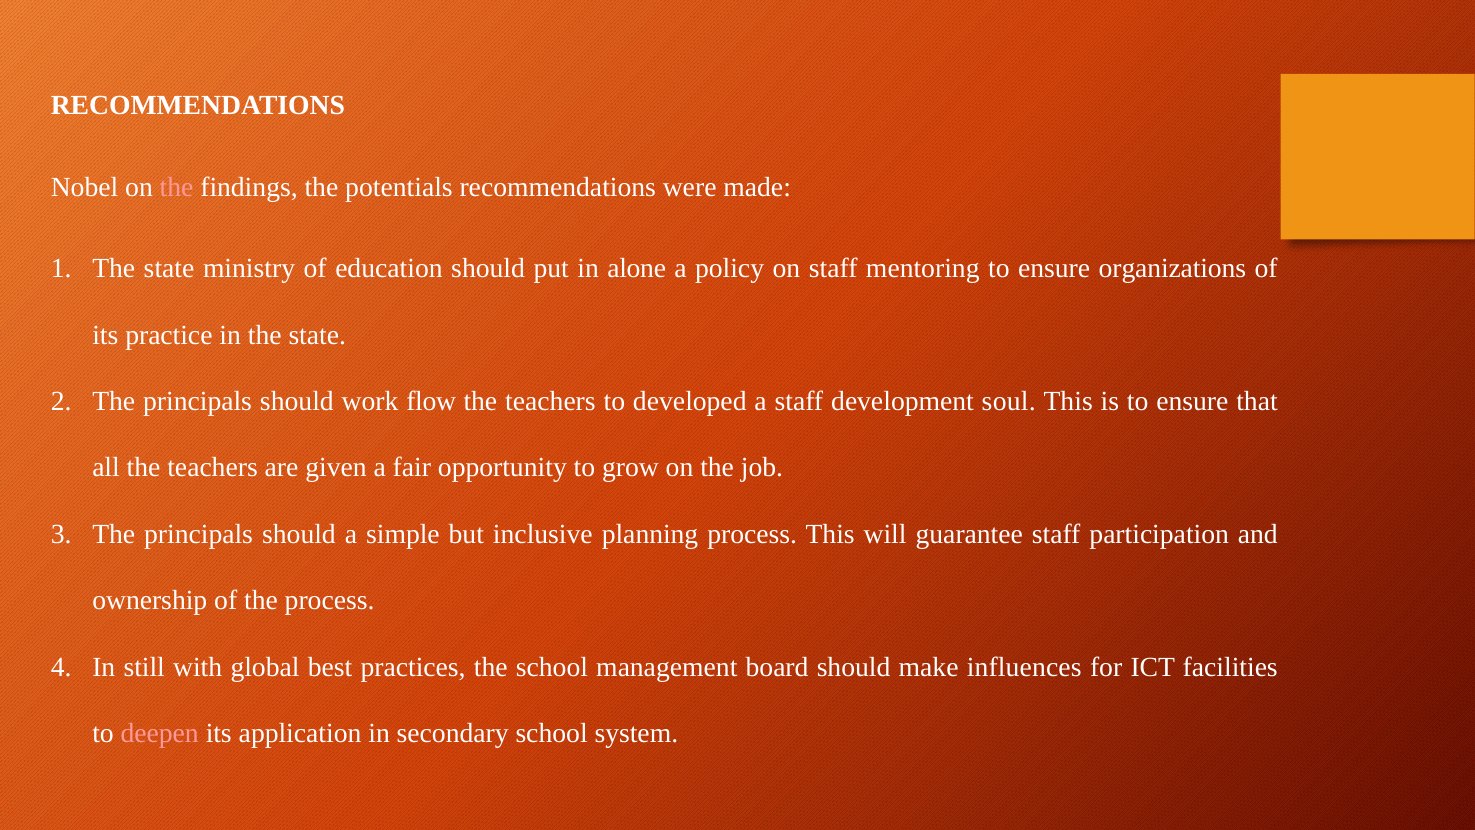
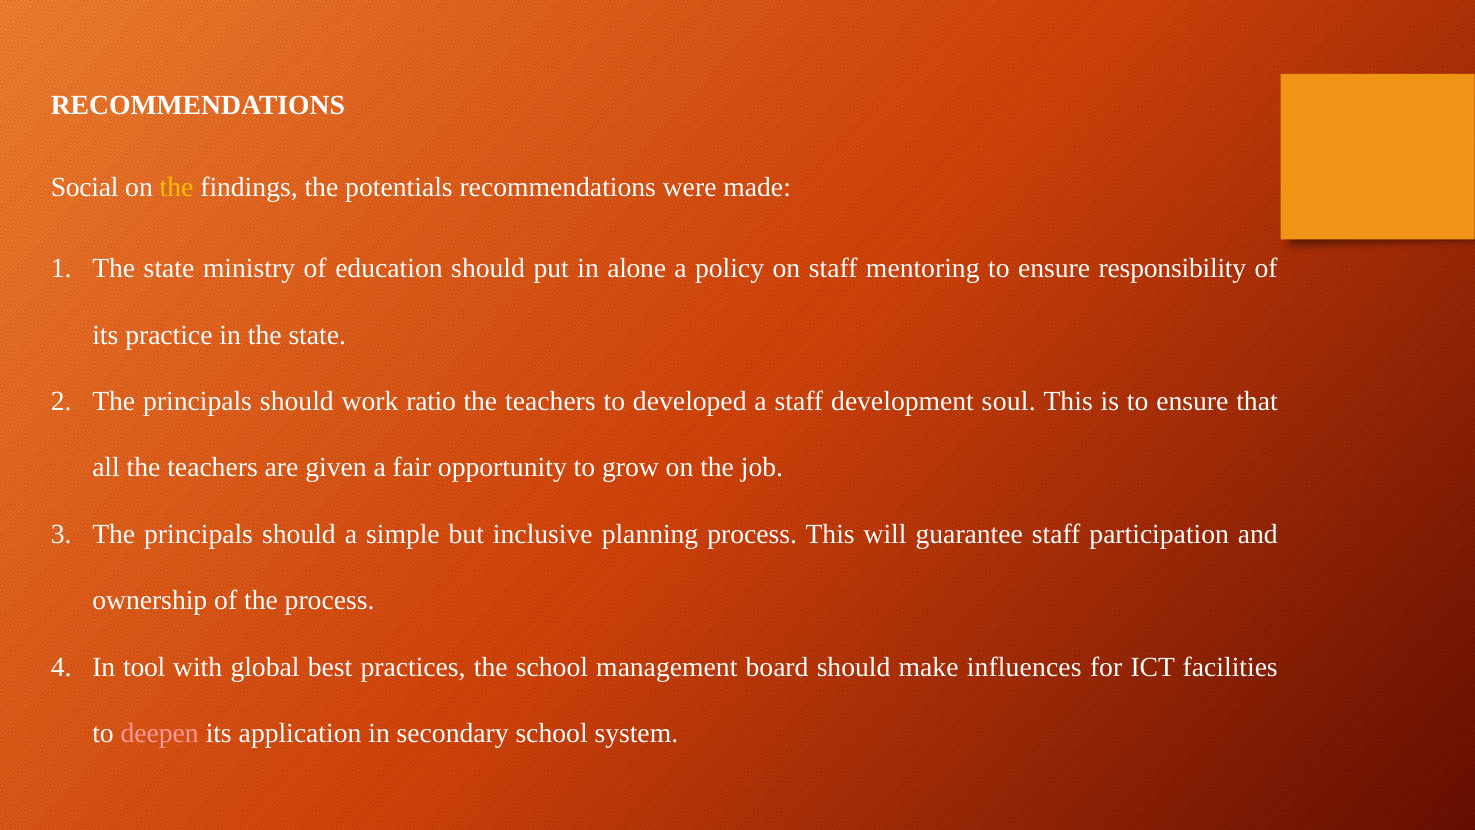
Nobel: Nobel -> Social
the at (177, 187) colour: pink -> yellow
organizations: organizations -> responsibility
flow: flow -> ratio
still: still -> tool
